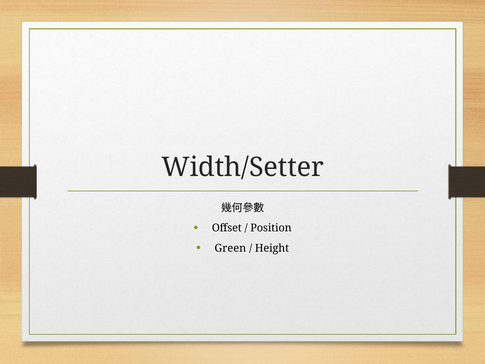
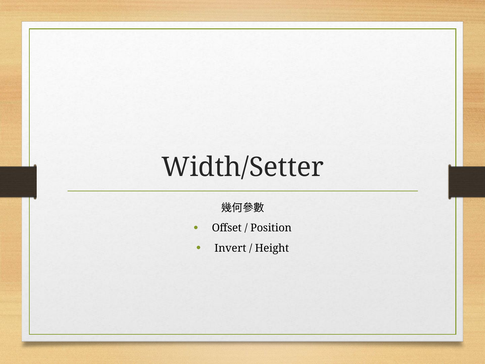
Green: Green -> Invert
